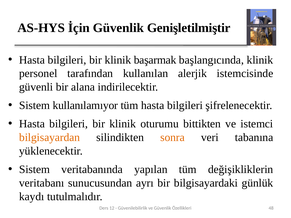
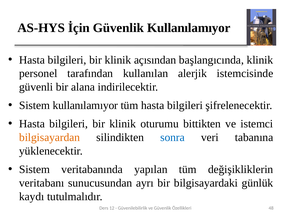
Güvenlik Genişletilmiştir: Genişletilmiştir -> Kullanılamıyor
başarmak: başarmak -> açısından
sonra colour: orange -> blue
